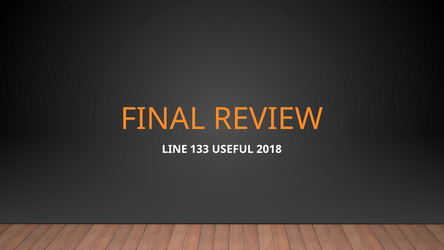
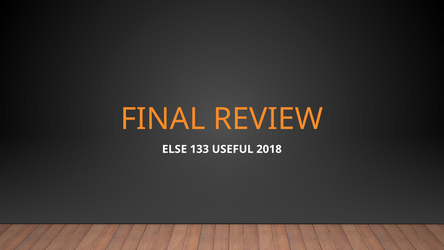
LINE: LINE -> ELSE
